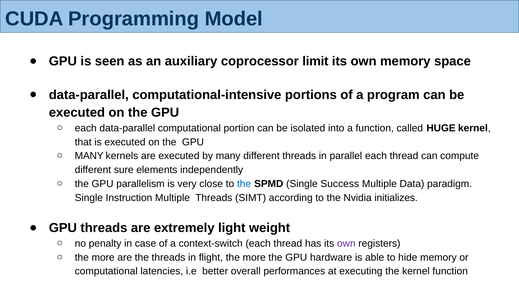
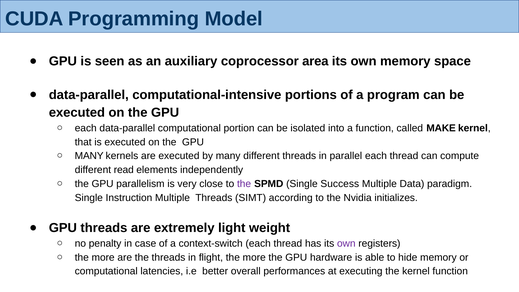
limit: limit -> area
HUGE: HUGE -> MAKE
sure: sure -> read
the at (244, 184) colour: blue -> purple
